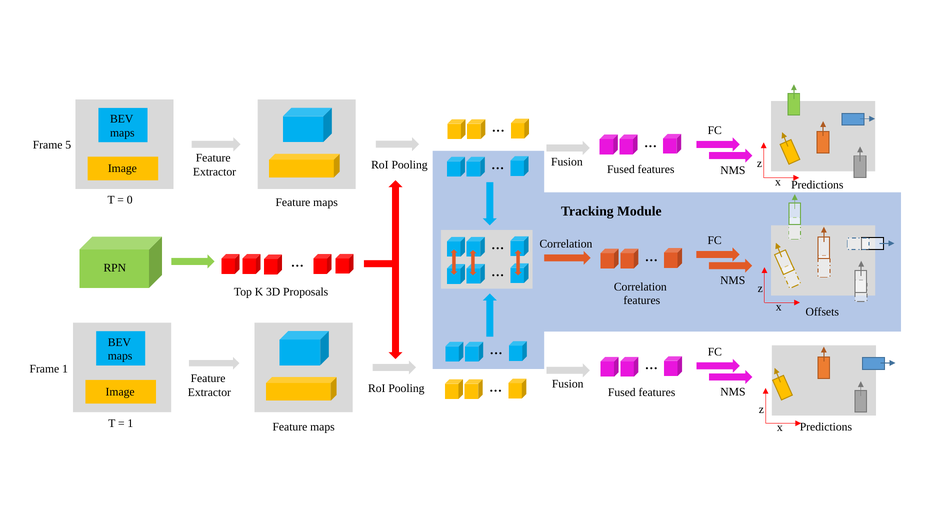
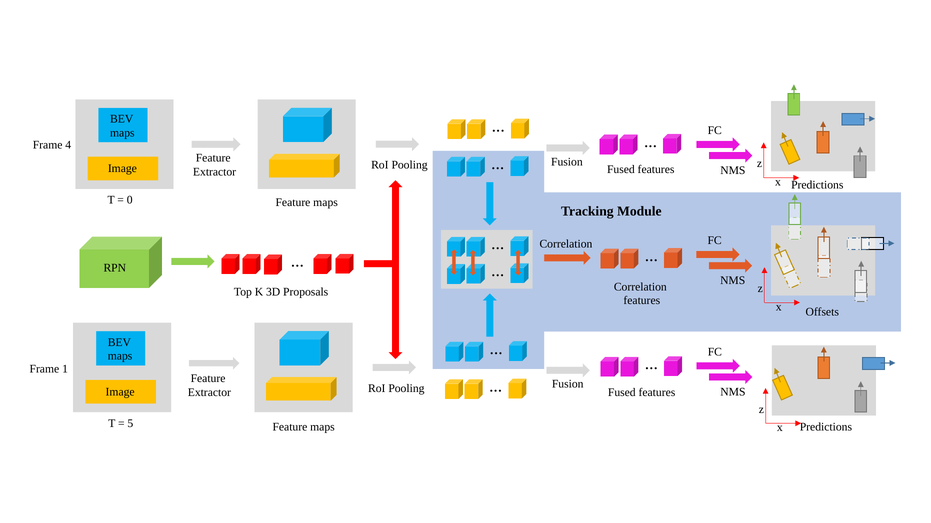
5: 5 -> 4
1 at (130, 424): 1 -> 5
